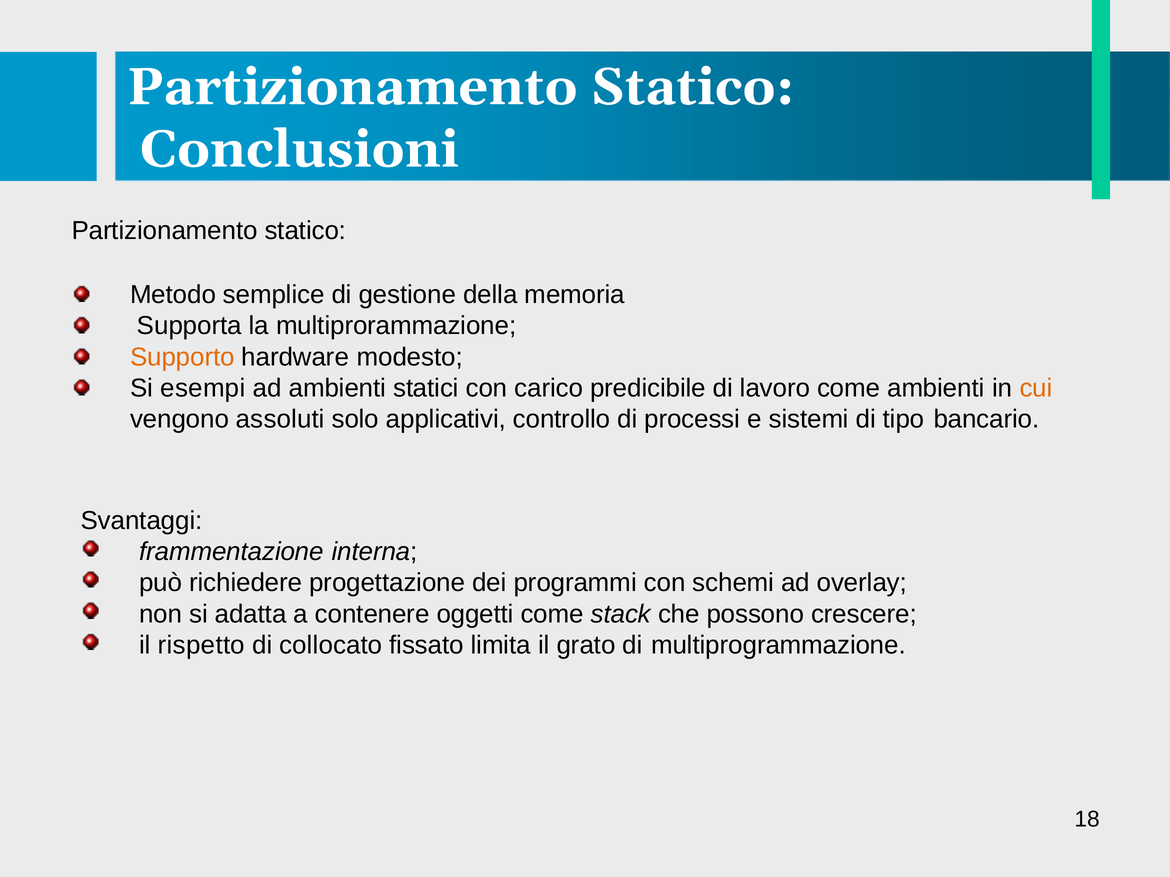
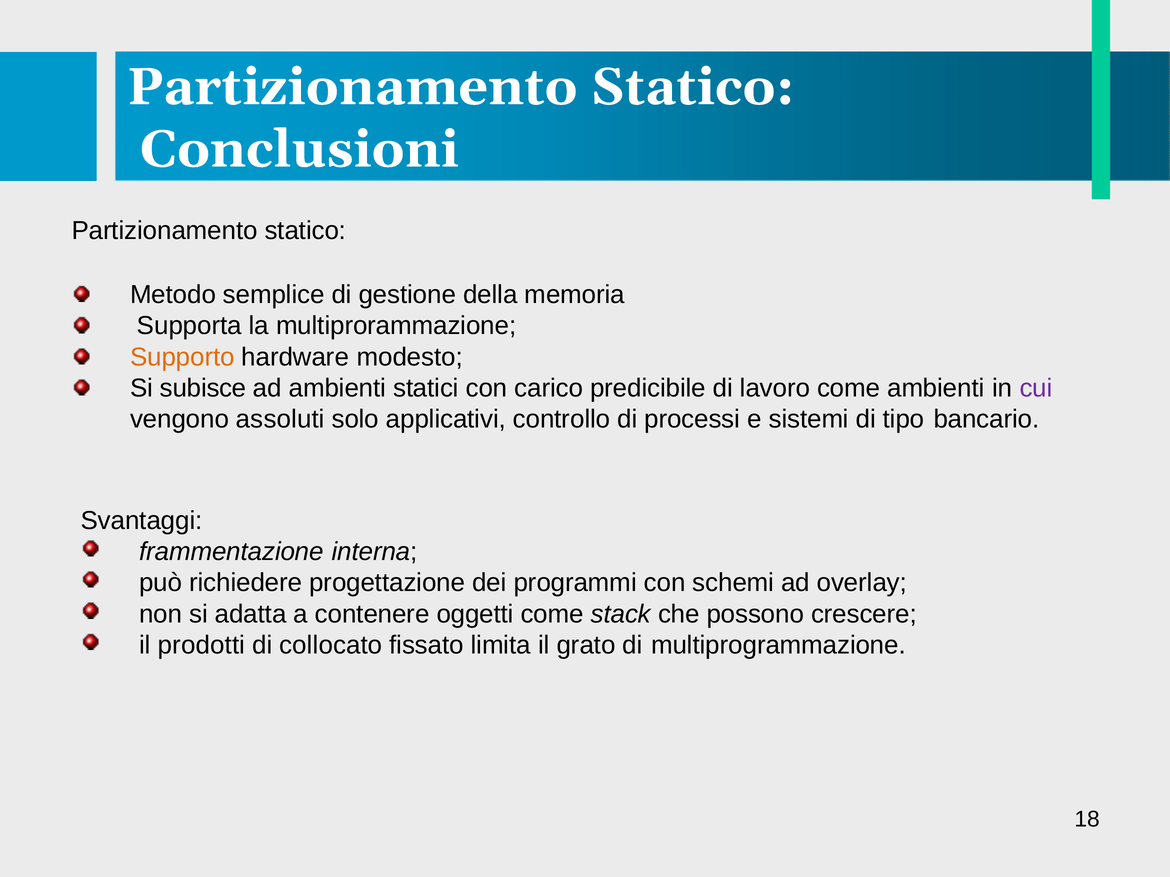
esempi: esempi -> subisce
cui colour: orange -> purple
rispetto: rispetto -> prodotti
